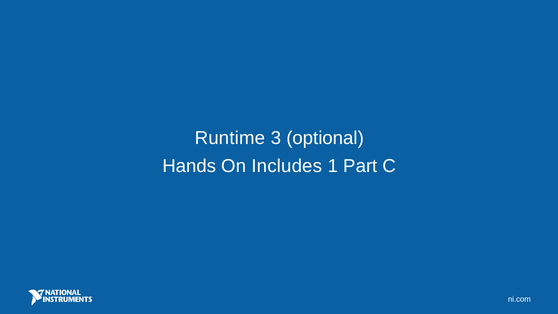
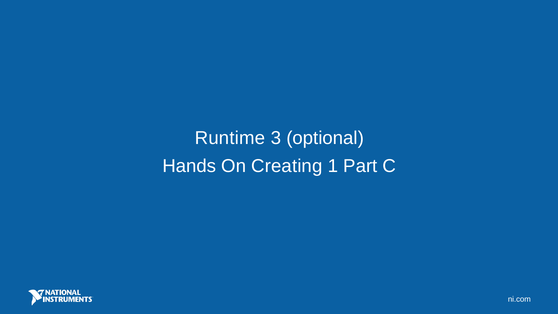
Includes: Includes -> Creating
